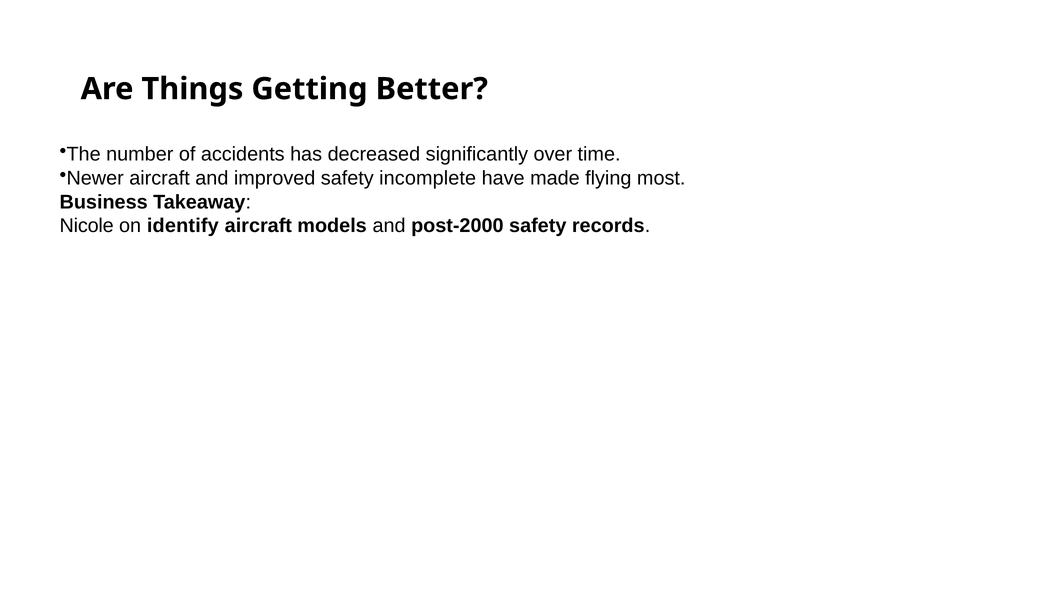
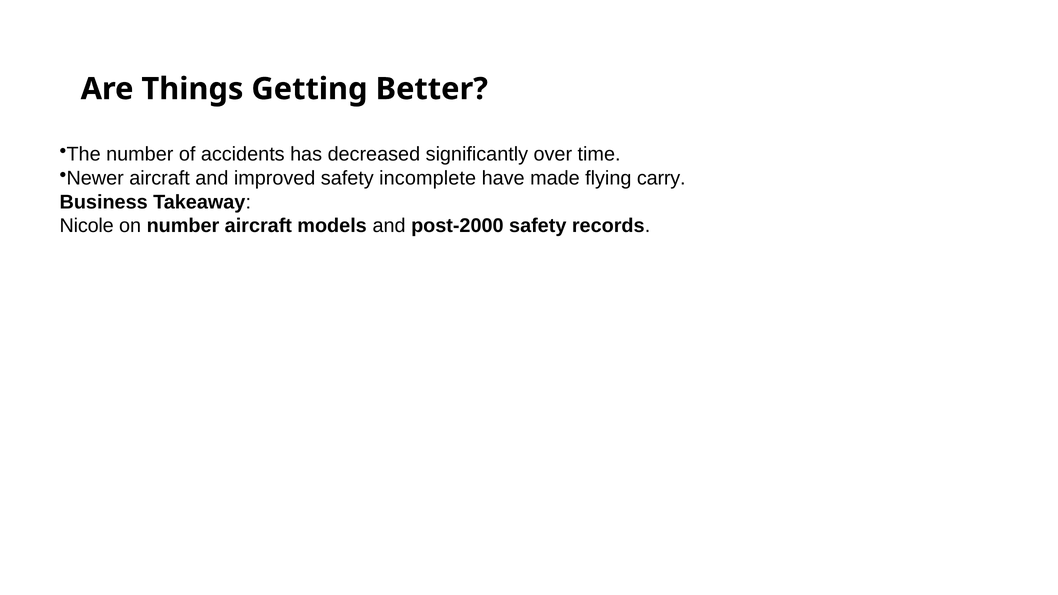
most: most -> carry
on identify: identify -> number
